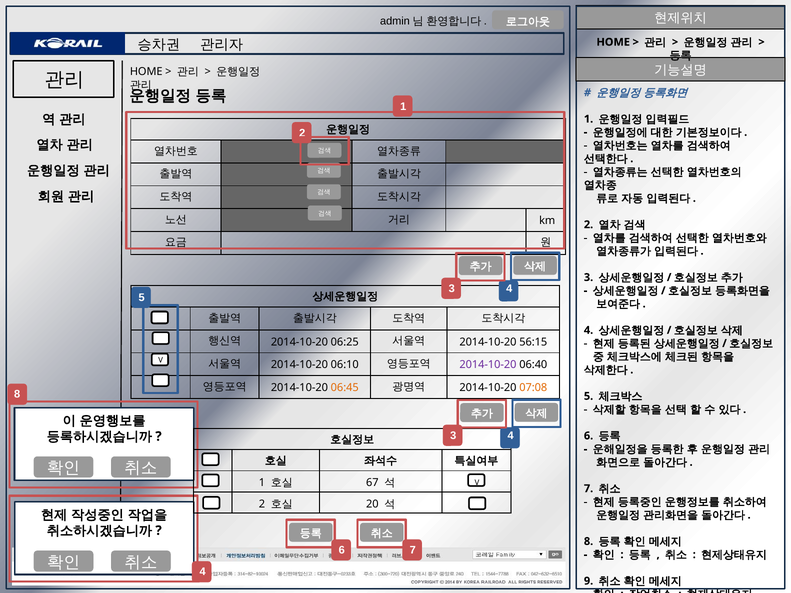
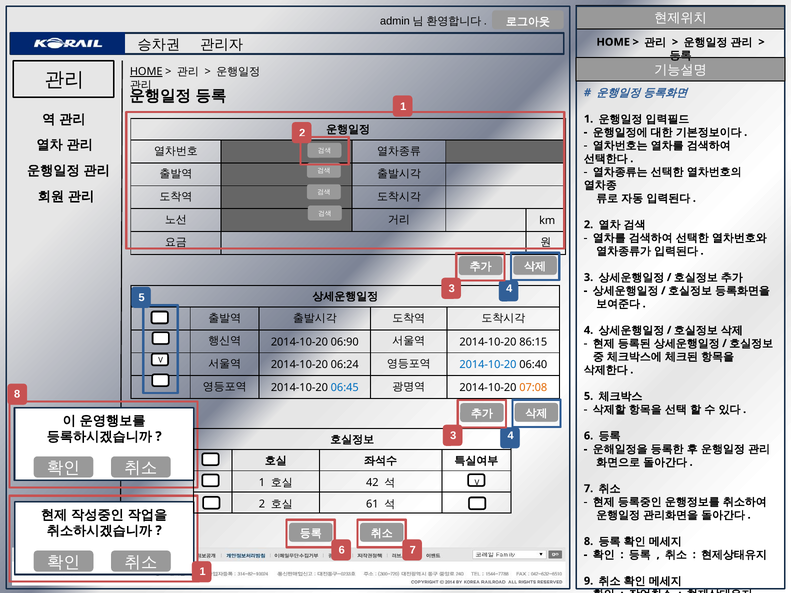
HOME at (146, 72) underline: none -> present
06:25: 06:25 -> 06:90
56:15: 56:15 -> 86:15
06:10: 06:10 -> 06:24
2014-10-20 at (488, 365) colour: purple -> blue
06:45 colour: orange -> blue
67: 67 -> 42
20: 20 -> 61
4 at (203, 572): 4 -> 1
